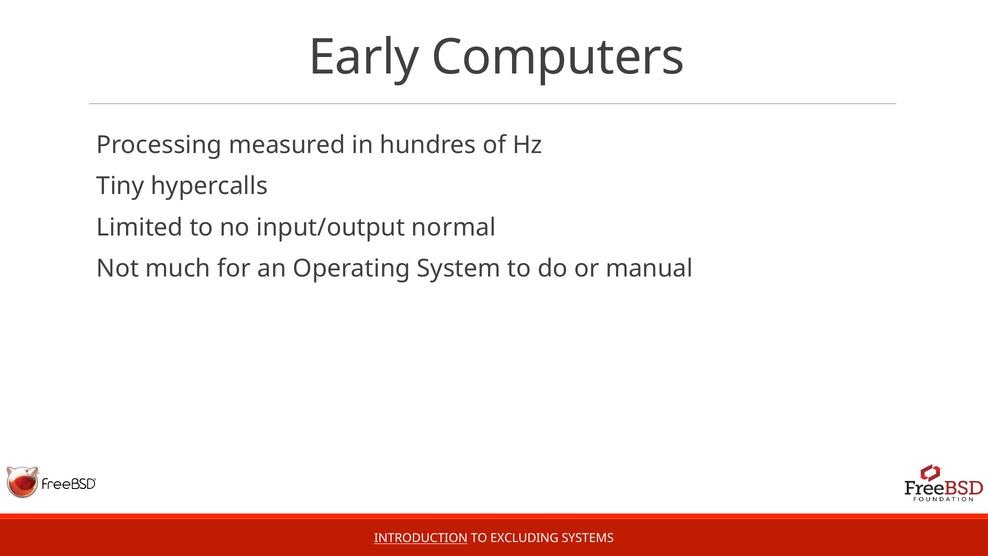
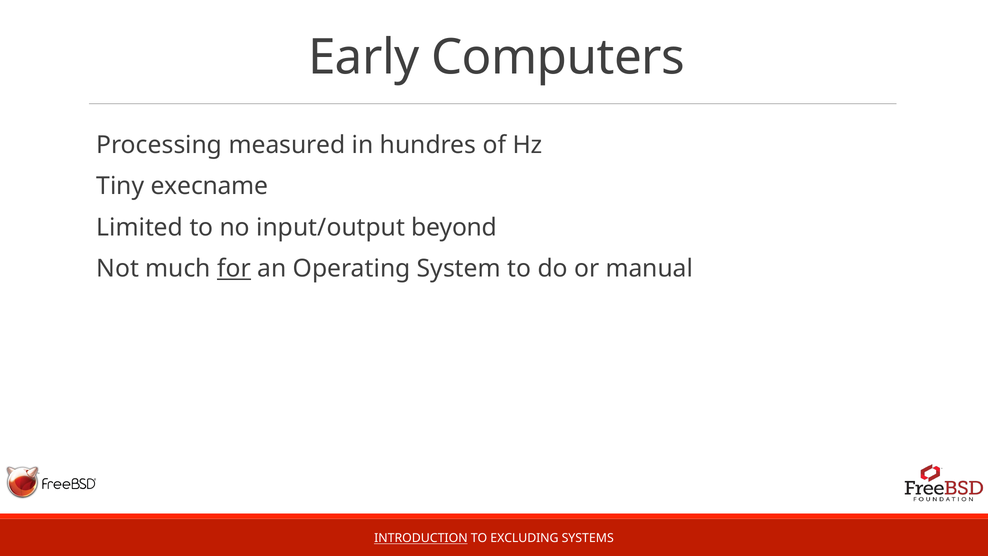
hypercalls: hypercalls -> execname
normal: normal -> beyond
for underline: none -> present
